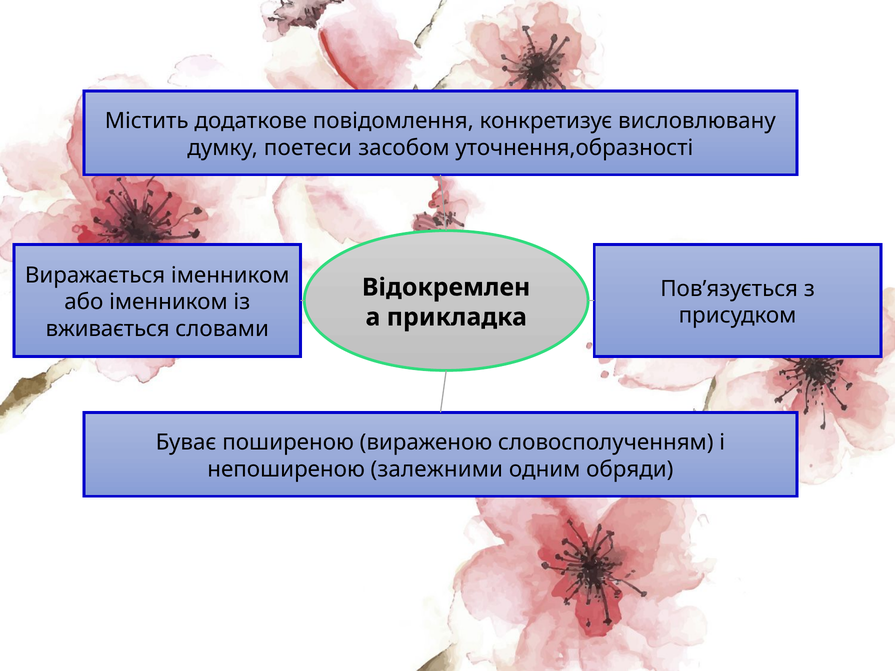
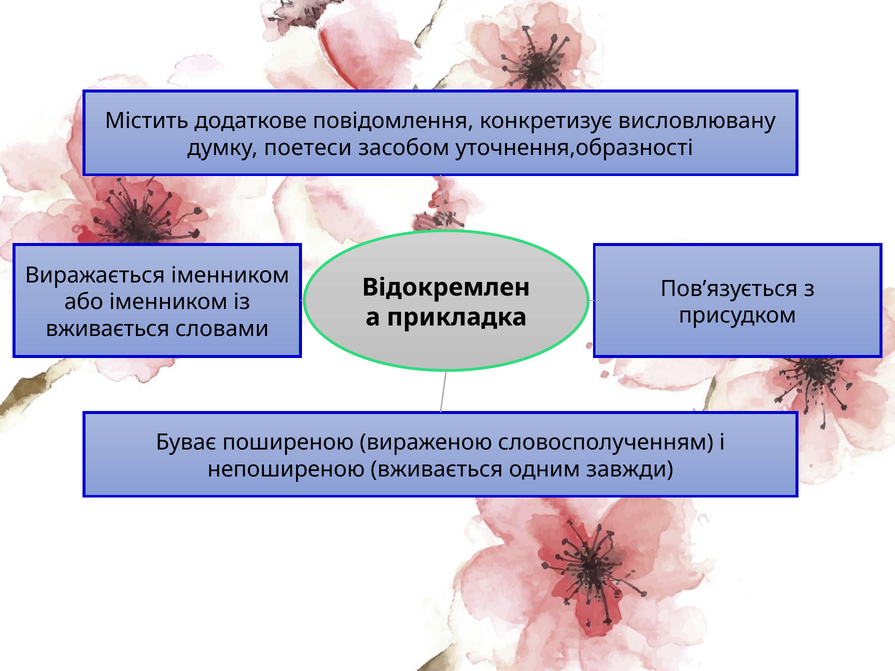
непоширеною залежними: залежними -> вживається
обряди: обряди -> завжди
